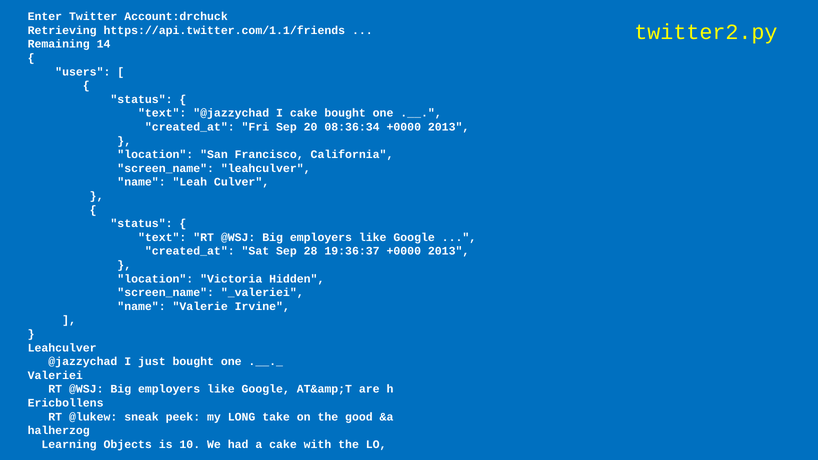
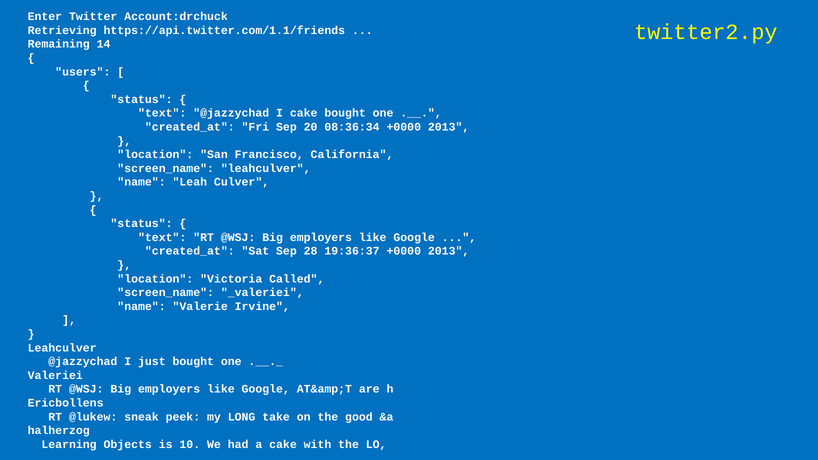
Hidden: Hidden -> Called
